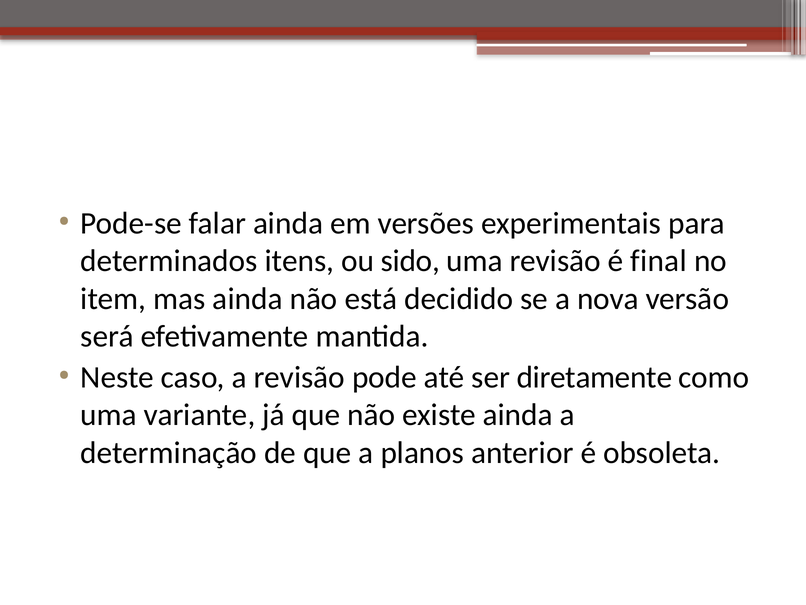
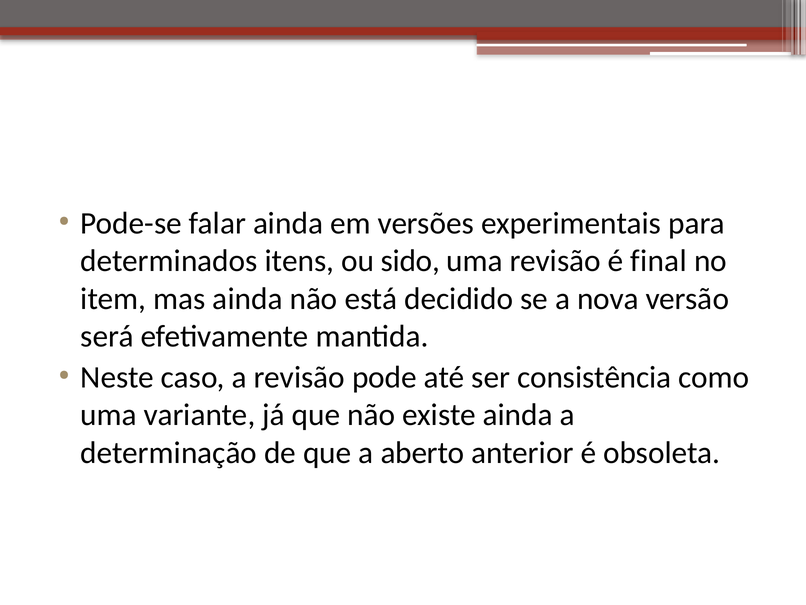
diretamente: diretamente -> consistência
planos: planos -> aberto
